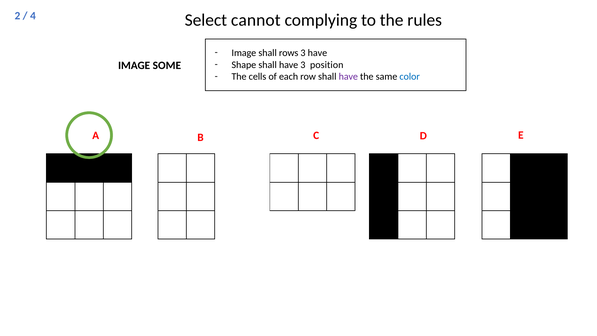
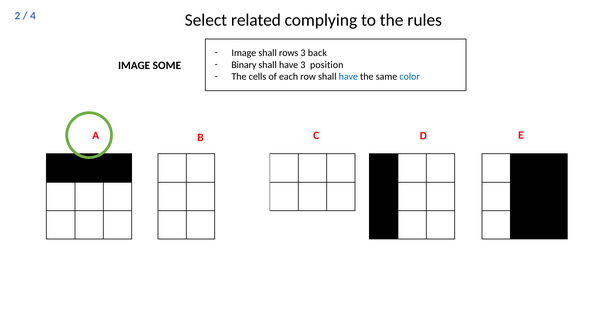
cannot: cannot -> related
3 have: have -> back
Shape: Shape -> Binary
have at (348, 77) colour: purple -> blue
